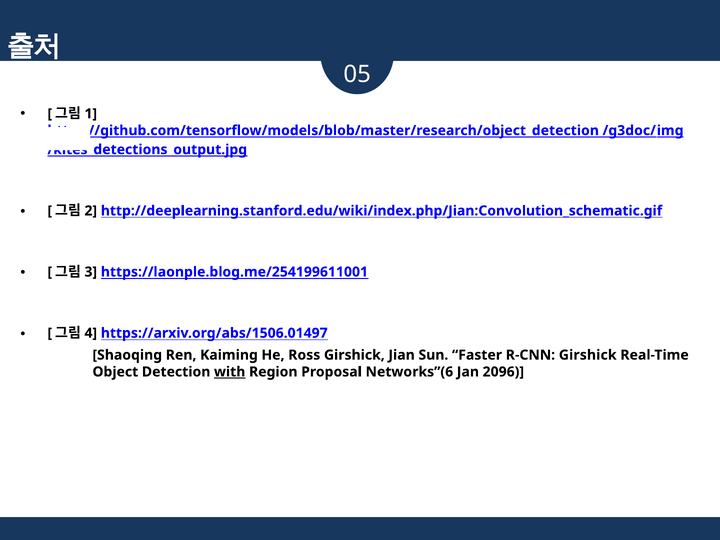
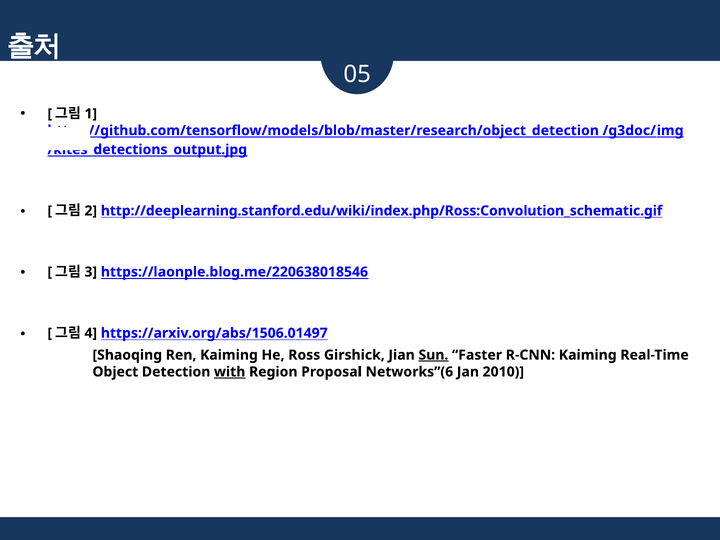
http://deeplearning.stanford.edu/wiki/index.php/Jian:Convolution_schematic.gif: http://deeplearning.stanford.edu/wiki/index.php/Jian:Convolution_schematic.gif -> http://deeplearning.stanford.edu/wiki/index.php/Ross:Convolution_schematic.gif
https://laonple.blog.me/254199611001: https://laonple.blog.me/254199611001 -> https://laonple.blog.me/220638018546
Sun underline: none -> present
R-CNN Girshick: Girshick -> Kaiming
2096: 2096 -> 2010
